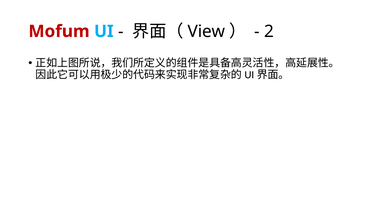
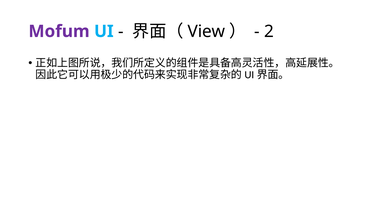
Mofum colour: red -> purple
